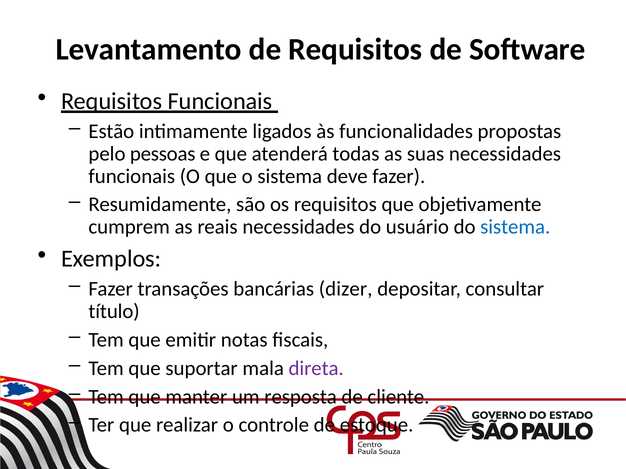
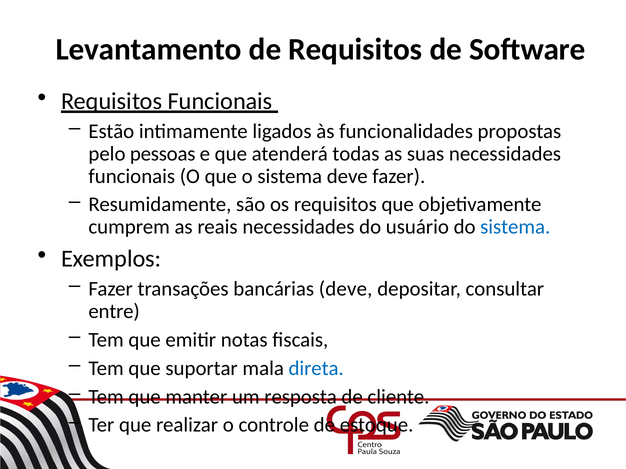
bancárias dizer: dizer -> deve
título: título -> entre
direta colour: purple -> blue
